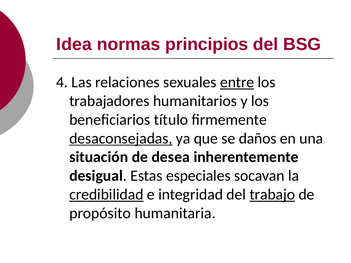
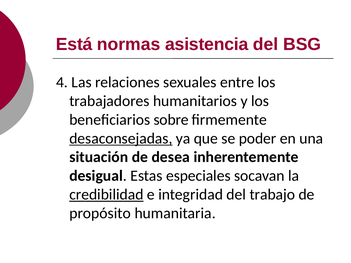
Idea: Idea -> Está
principios: principios -> asistencia
entre underline: present -> none
título: título -> sobre
daños: daños -> poder
trabajo underline: present -> none
